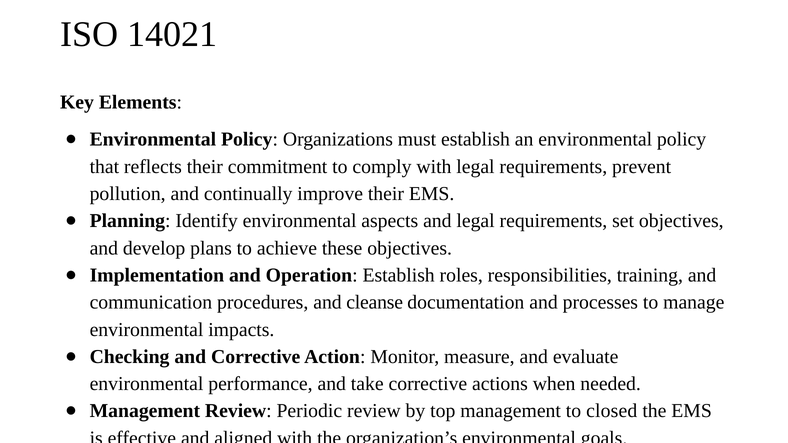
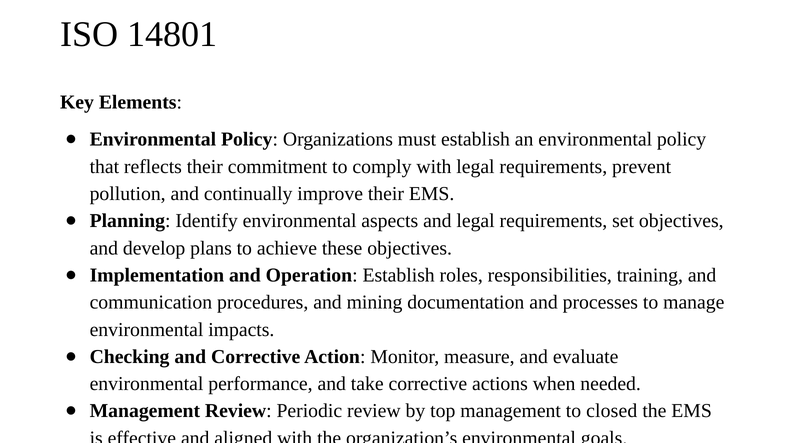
14021: 14021 -> 14801
cleanse: cleanse -> mining
